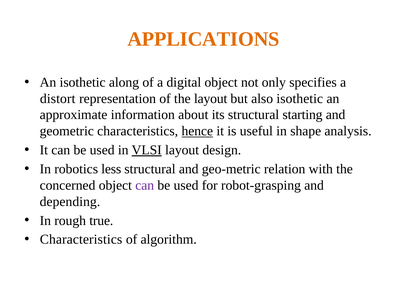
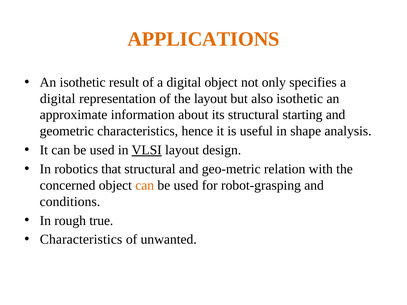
along: along -> result
distort at (58, 99): distort -> digital
hence underline: present -> none
less: less -> that
can at (145, 185) colour: purple -> orange
depending: depending -> conditions
algorithm: algorithm -> unwanted
